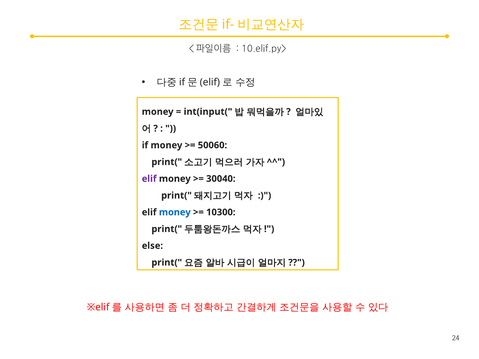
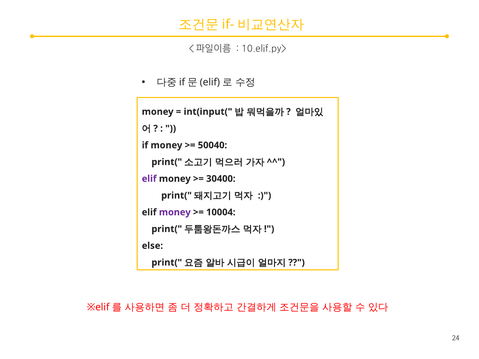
50060: 50060 -> 50040
30040: 30040 -> 30400
money at (175, 212) colour: blue -> purple
10300: 10300 -> 10004
